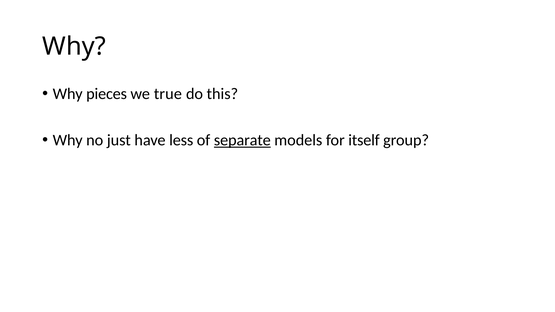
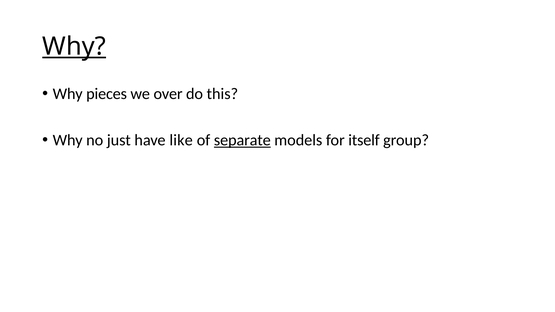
Why at (74, 47) underline: none -> present
true: true -> over
less: less -> like
